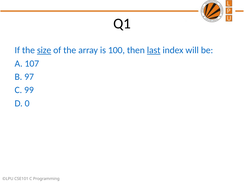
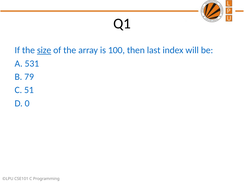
last underline: present -> none
107: 107 -> 531
97: 97 -> 79
99: 99 -> 51
